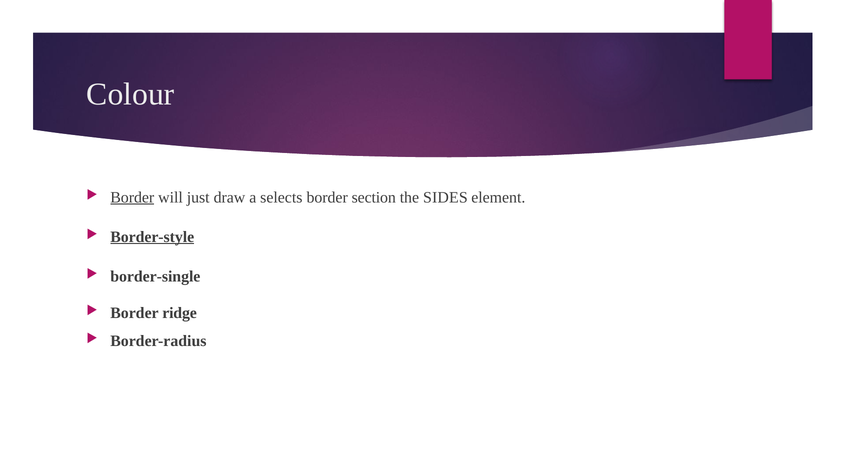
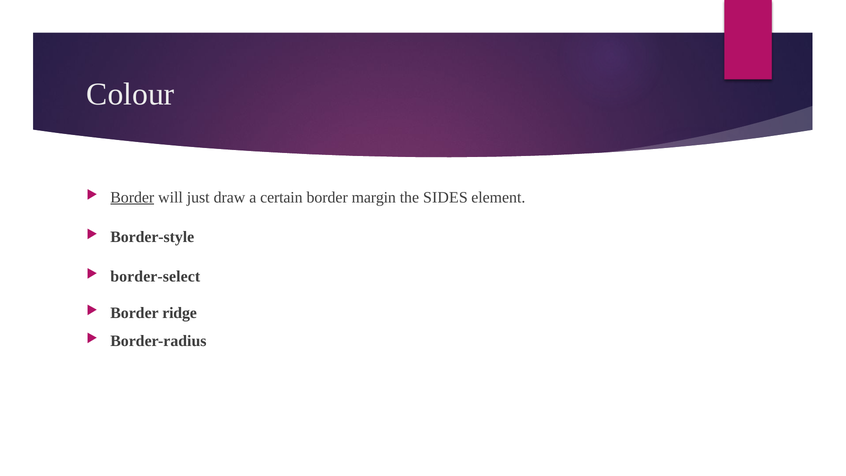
selects: selects -> certain
section: section -> margin
Border-style underline: present -> none
border-single: border-single -> border-select
